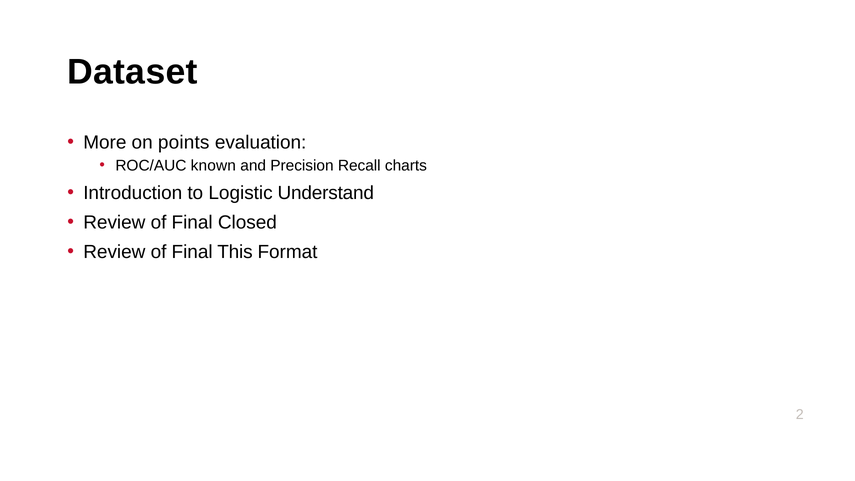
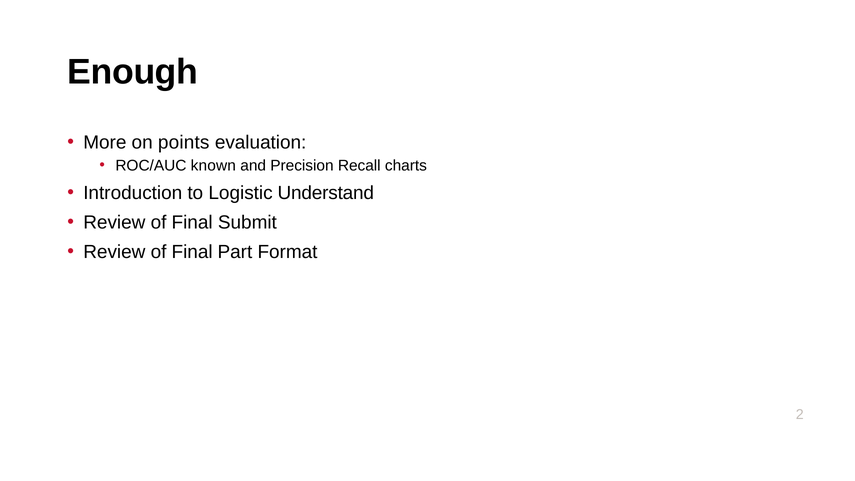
Dataset: Dataset -> Enough
Closed: Closed -> Submit
This: This -> Part
